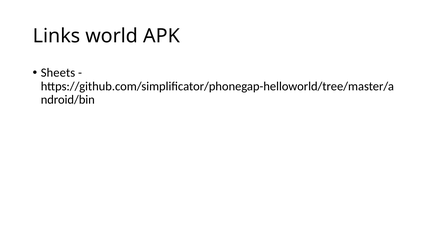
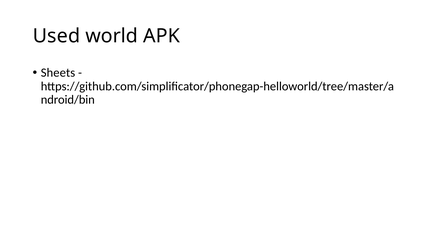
Links: Links -> Used
